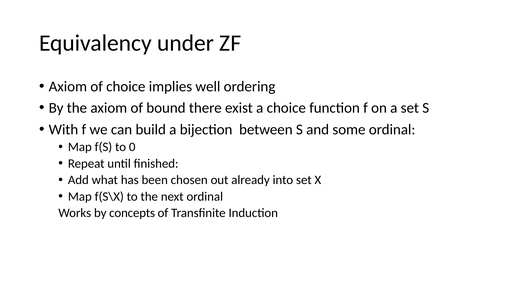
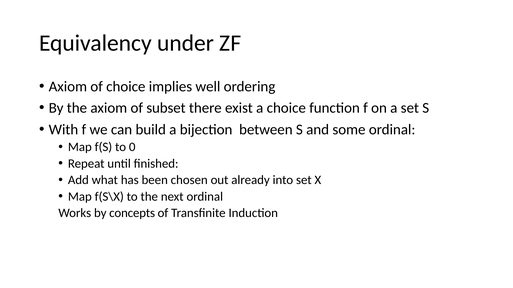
bound: bound -> subset
